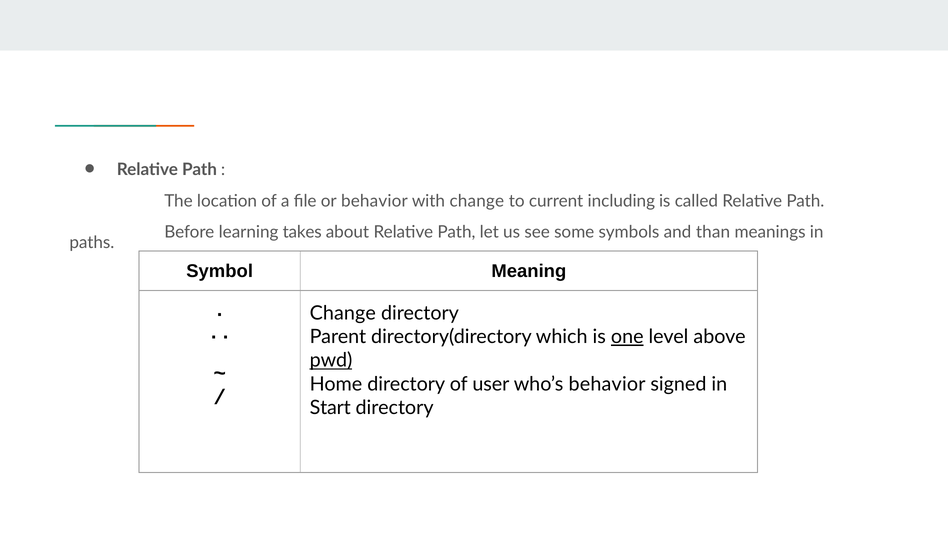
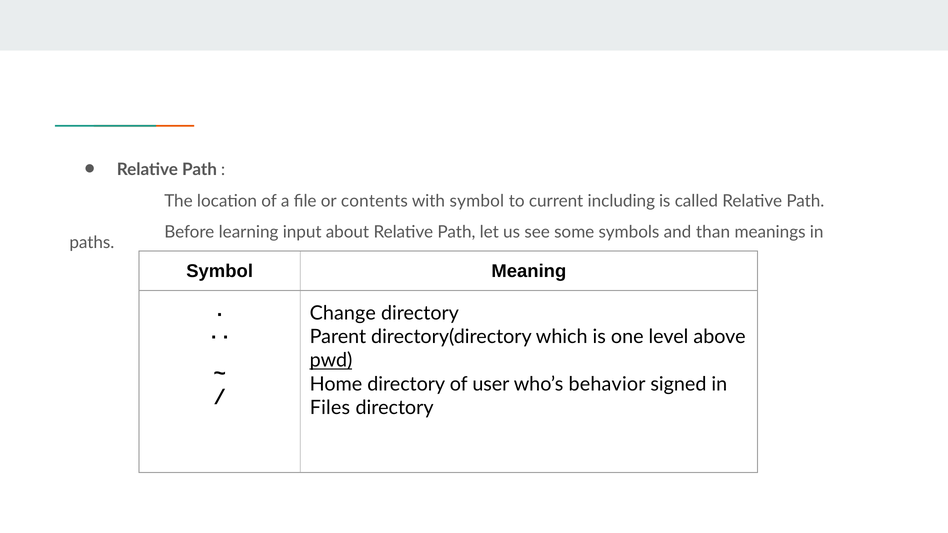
or behavior: behavior -> contents
with change: change -> symbol
takes: takes -> input
one underline: present -> none
Start: Start -> Files
